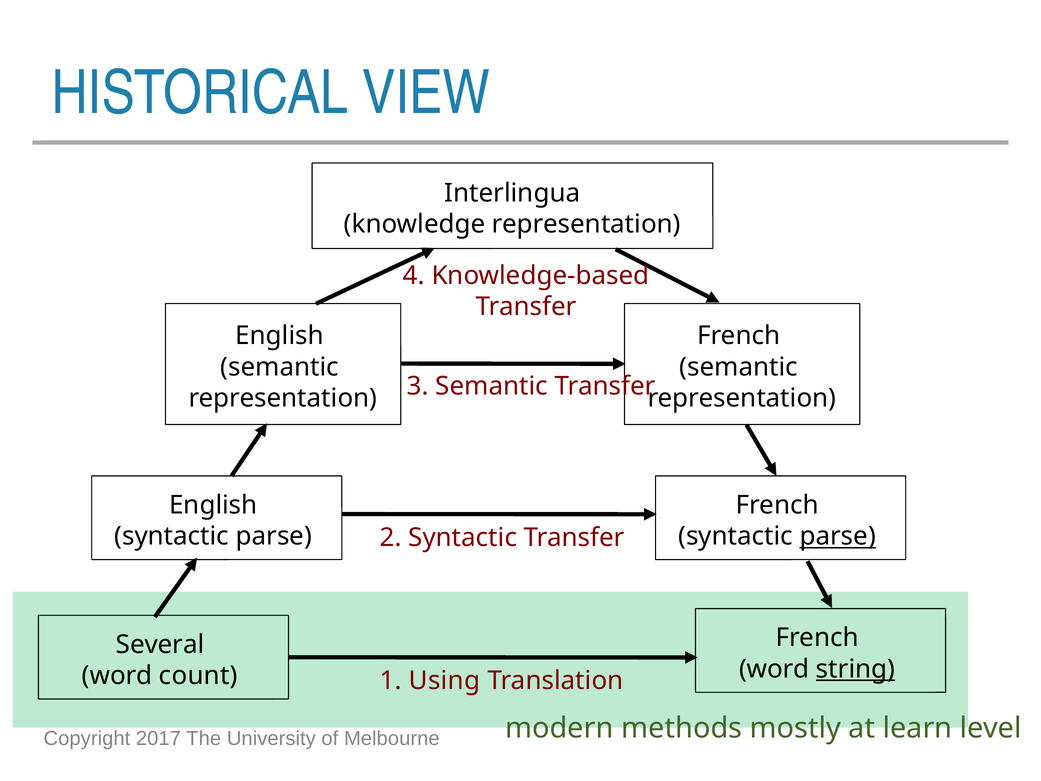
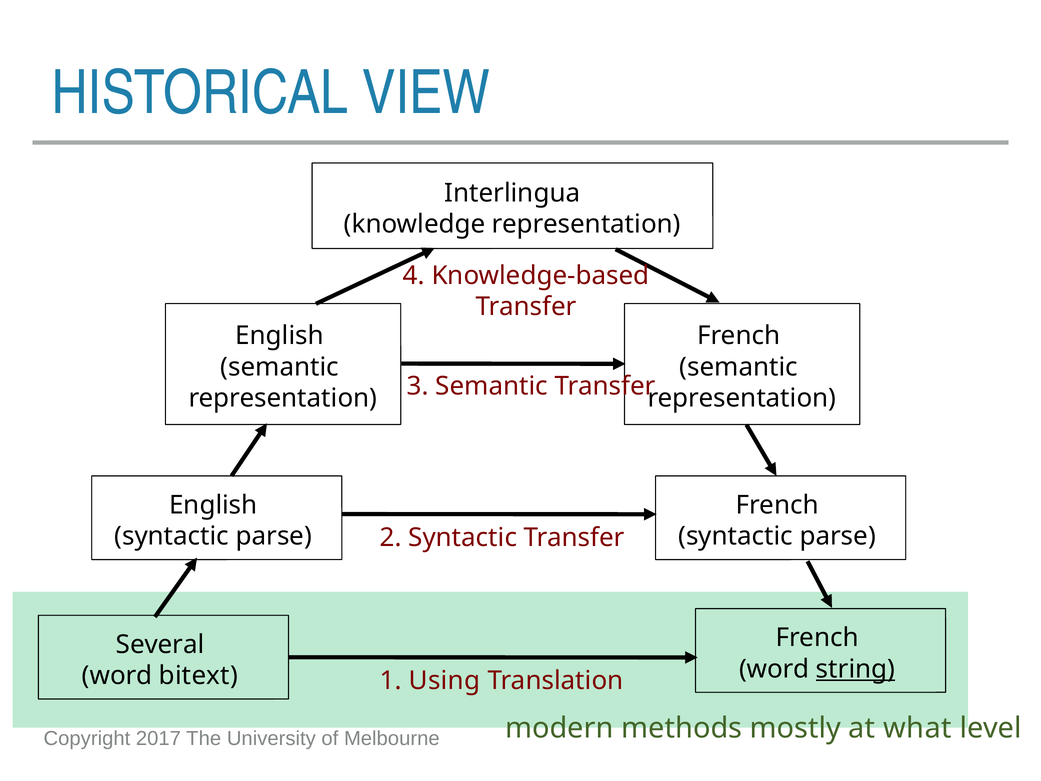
parse at (838, 536) underline: present -> none
count: count -> bitext
learn: learn -> what
